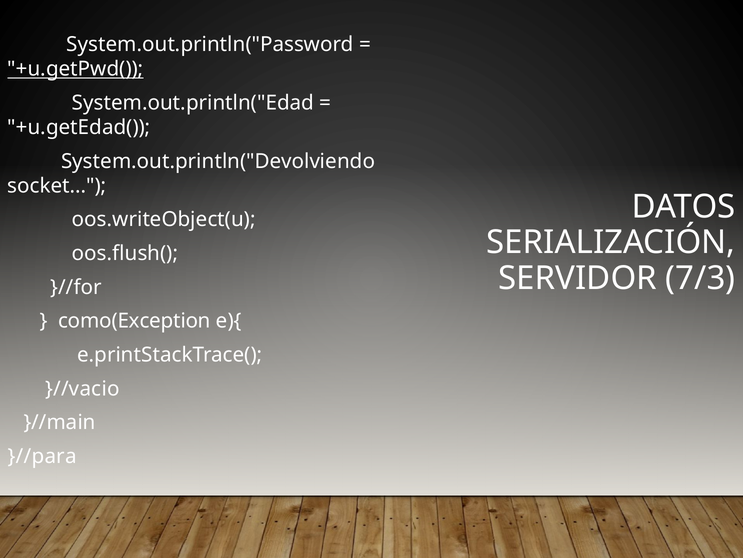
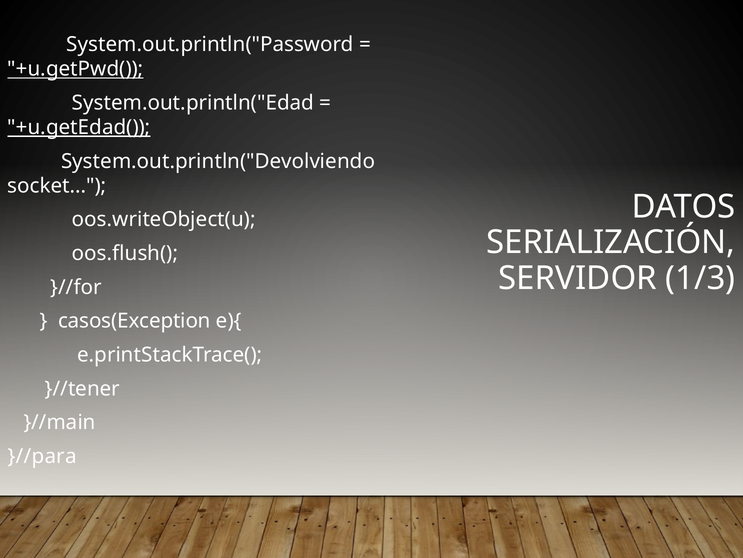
+u.getEdad( underline: none -> present
7/3: 7/3 -> 1/3
como(Exception: como(Exception -> casos(Exception
}//vacio: }//vacio -> }//tener
